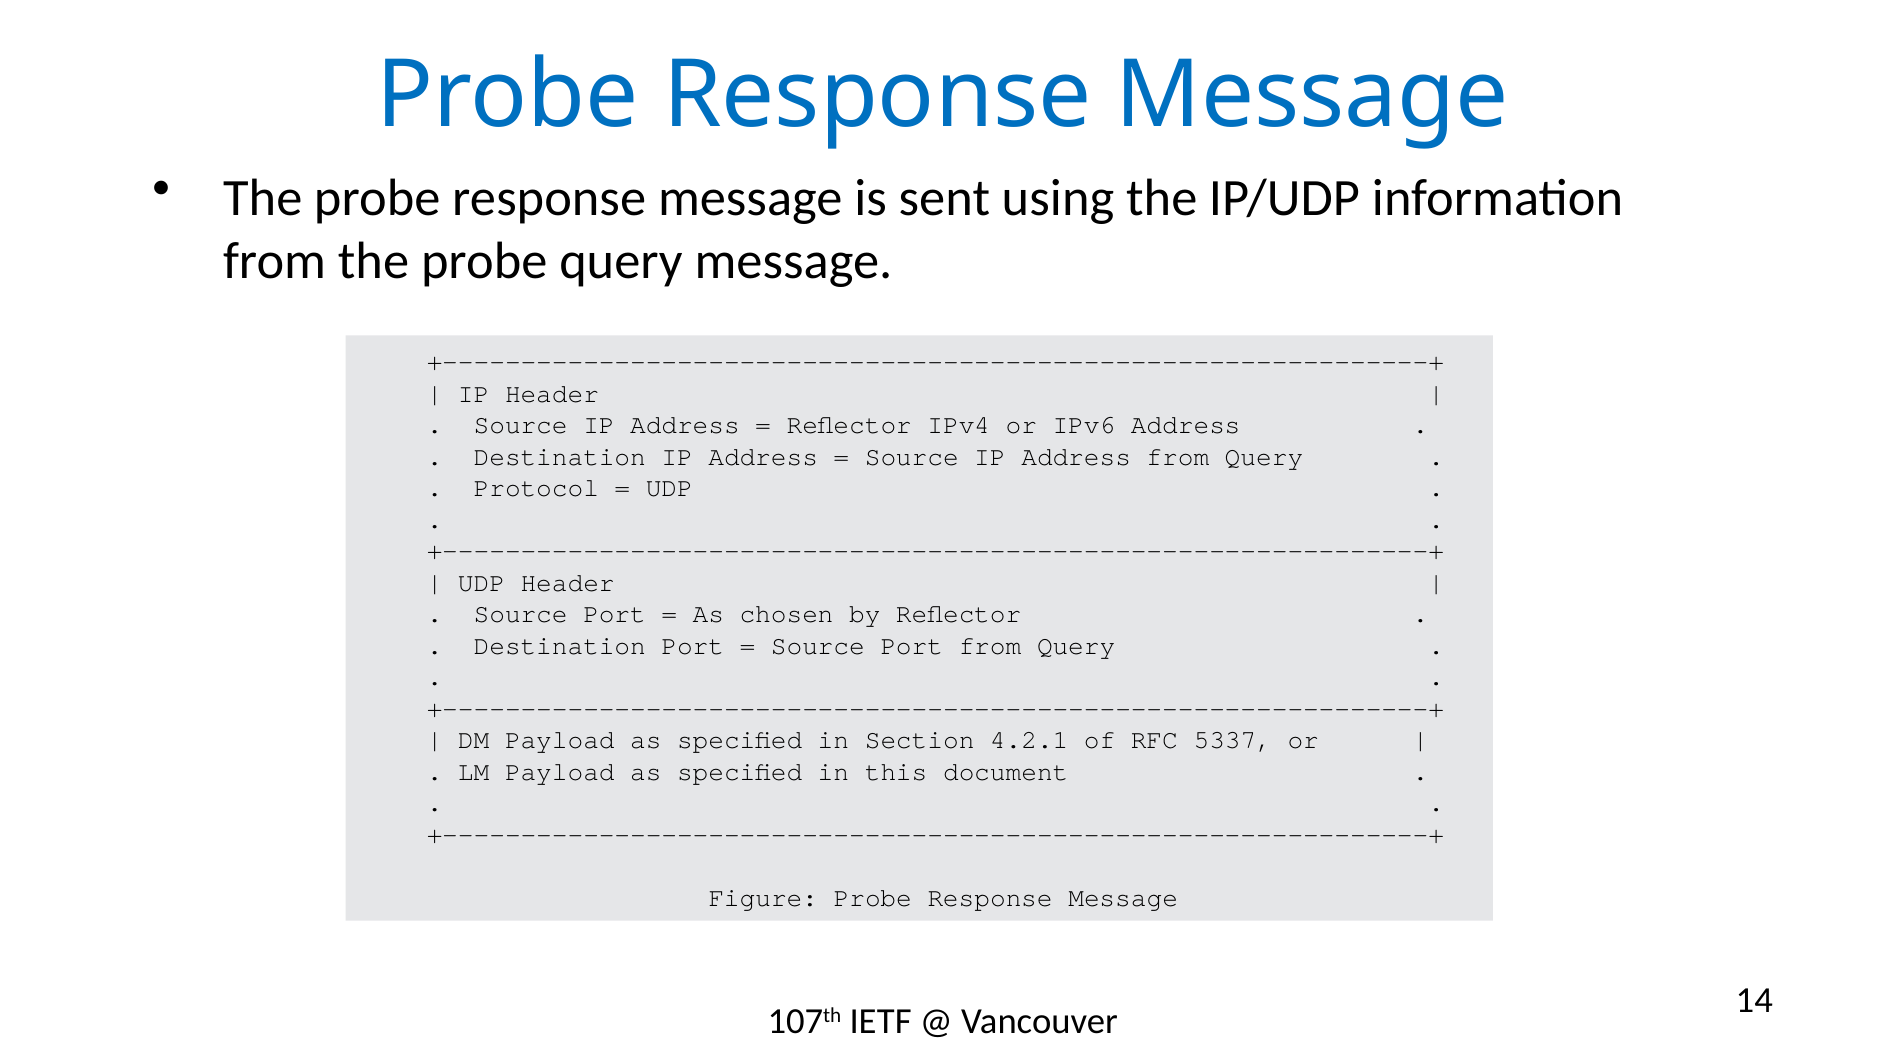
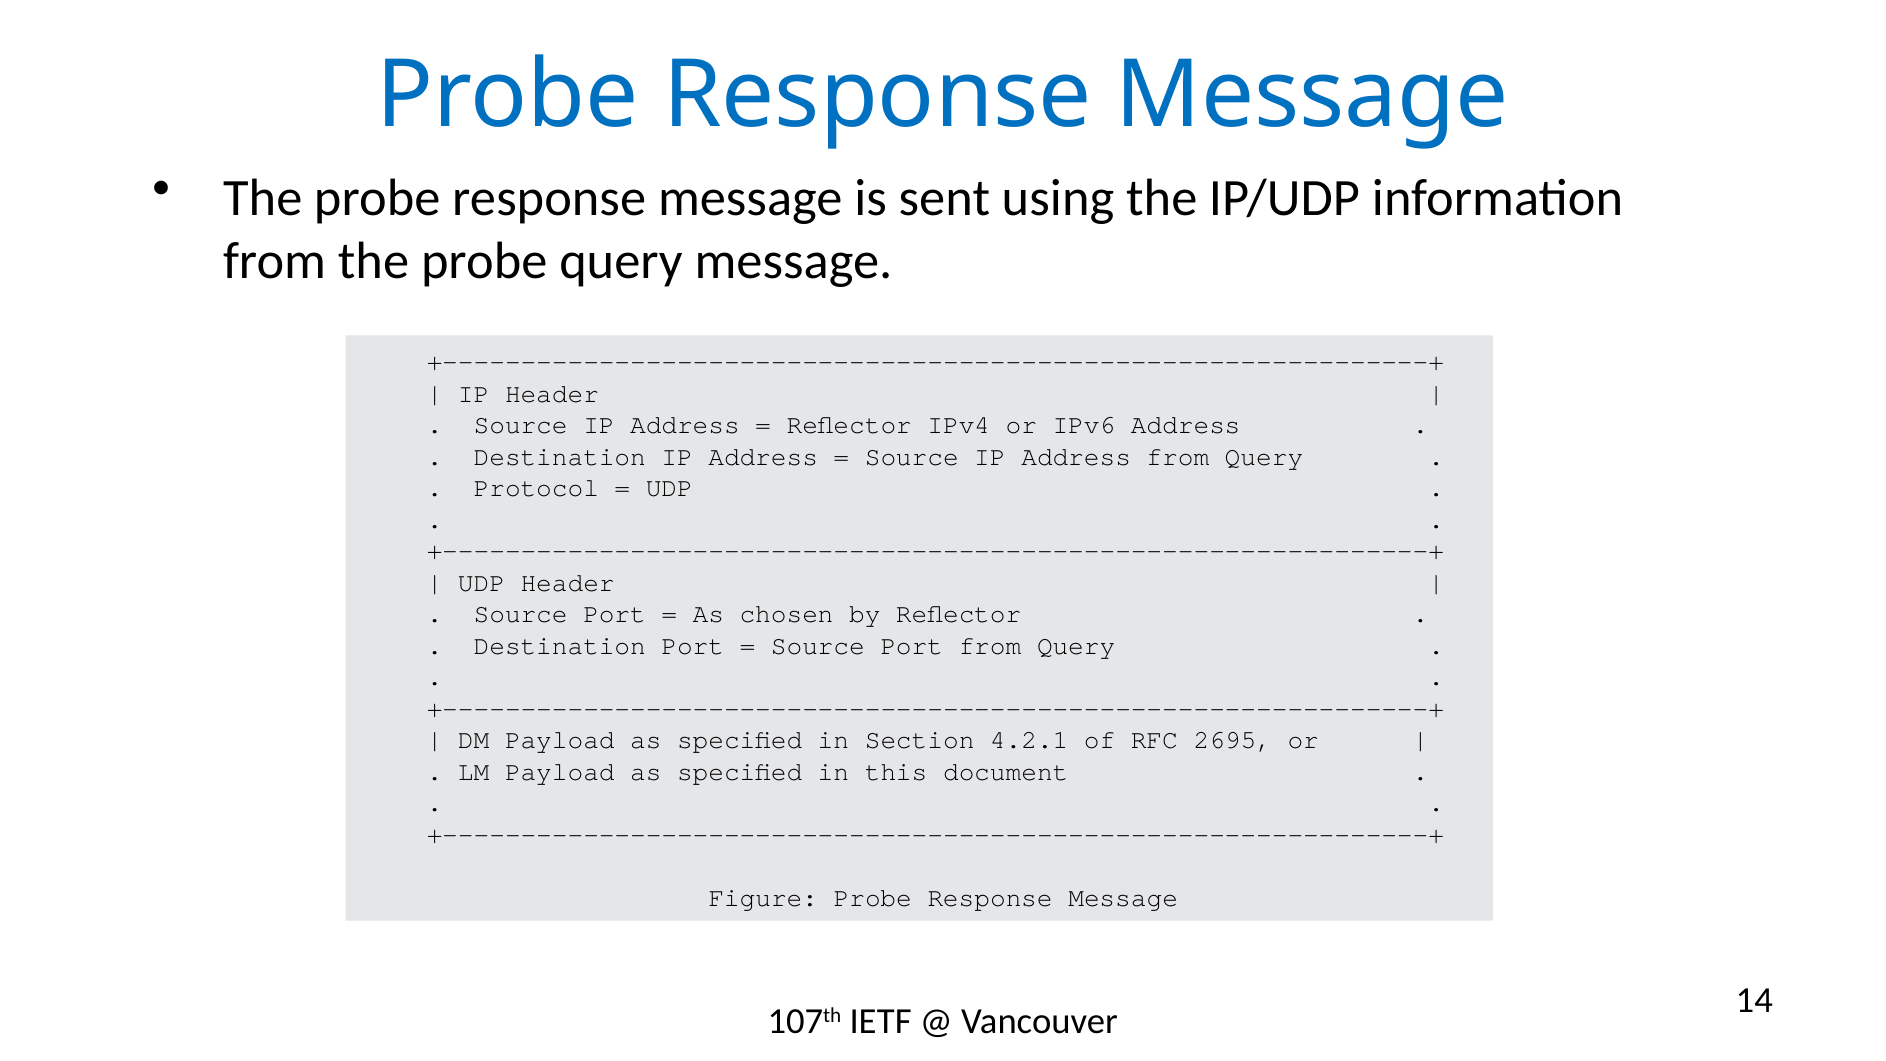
5337: 5337 -> 2695
